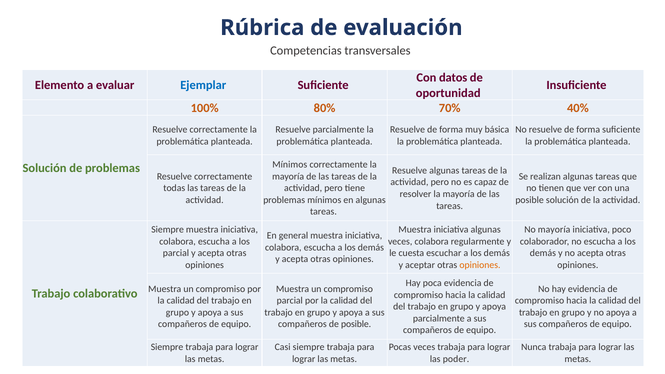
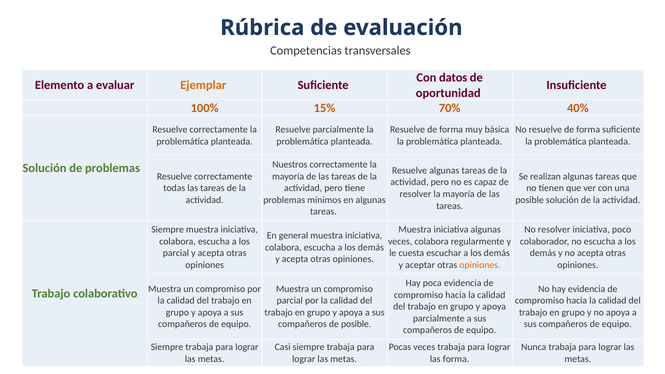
Ejemplar colour: blue -> orange
80%: 80% -> 15%
Mínimos at (290, 165): Mínimos -> Nuestros
No mayoría: mayoría -> resolver
las poder: poder -> forma
